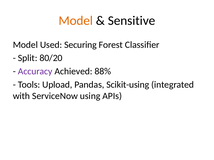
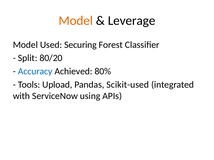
Sensitive: Sensitive -> Leverage
Accuracy colour: purple -> blue
88%: 88% -> 80%
Scikit-using: Scikit-using -> Scikit-used
